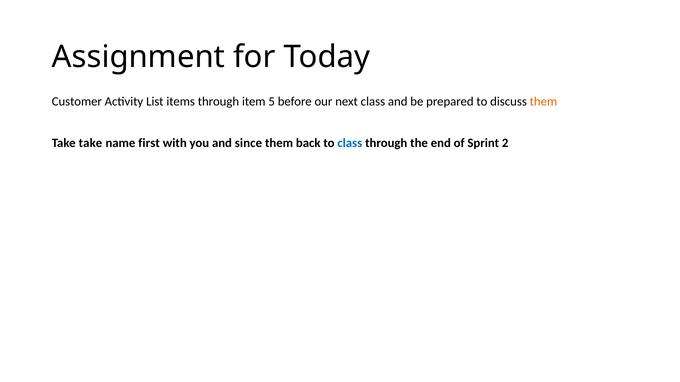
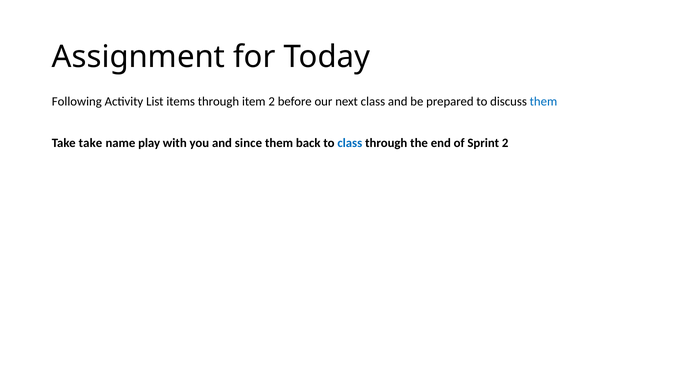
Customer: Customer -> Following
item 5: 5 -> 2
them at (543, 102) colour: orange -> blue
first: first -> play
